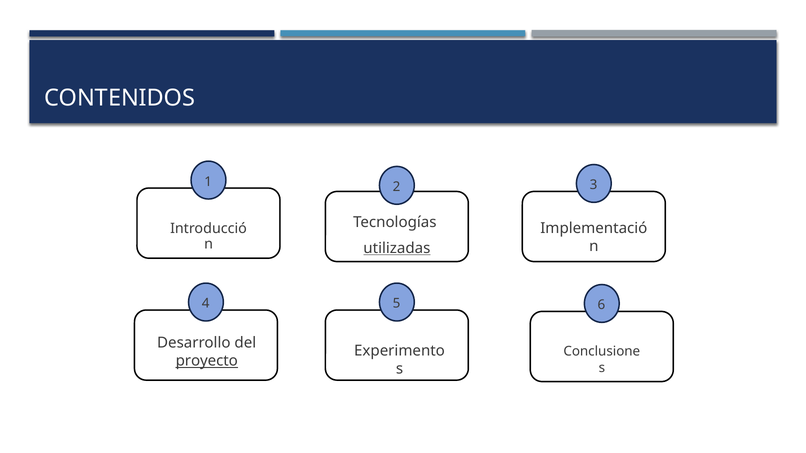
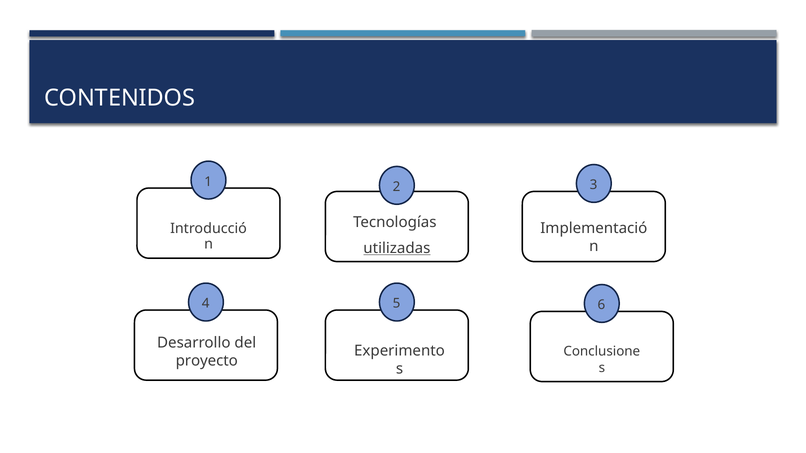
proyecto underline: present -> none
